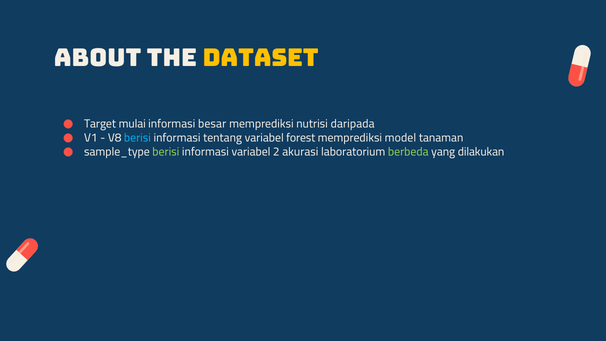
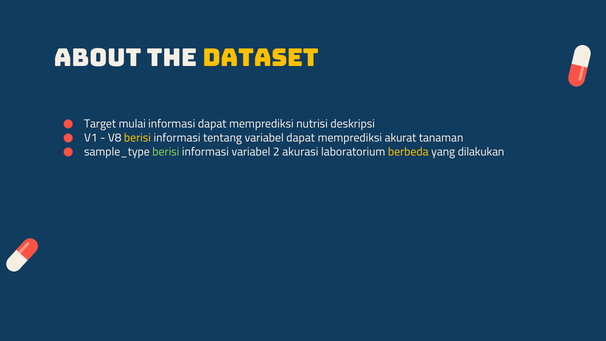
informasi besar: besar -> dapat
daripada: daripada -> deskripsi
berisi at (137, 138) colour: light blue -> yellow
variabel forest: forest -> dapat
model: model -> akurat
berbeda colour: light green -> yellow
